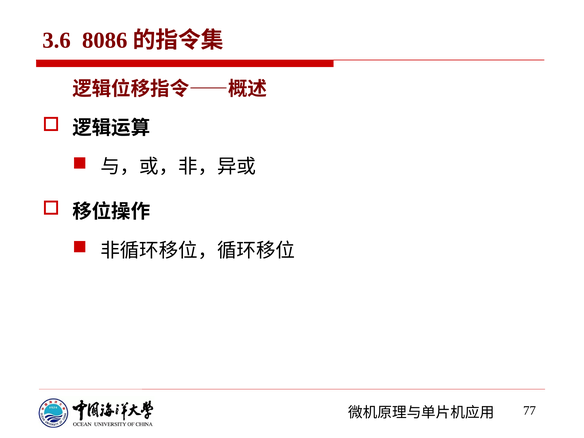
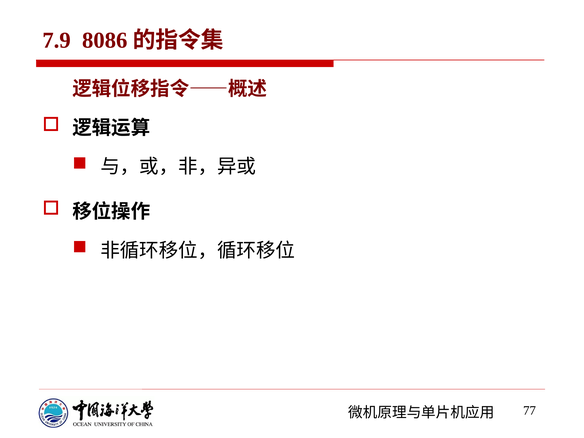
3.6: 3.6 -> 7.9
